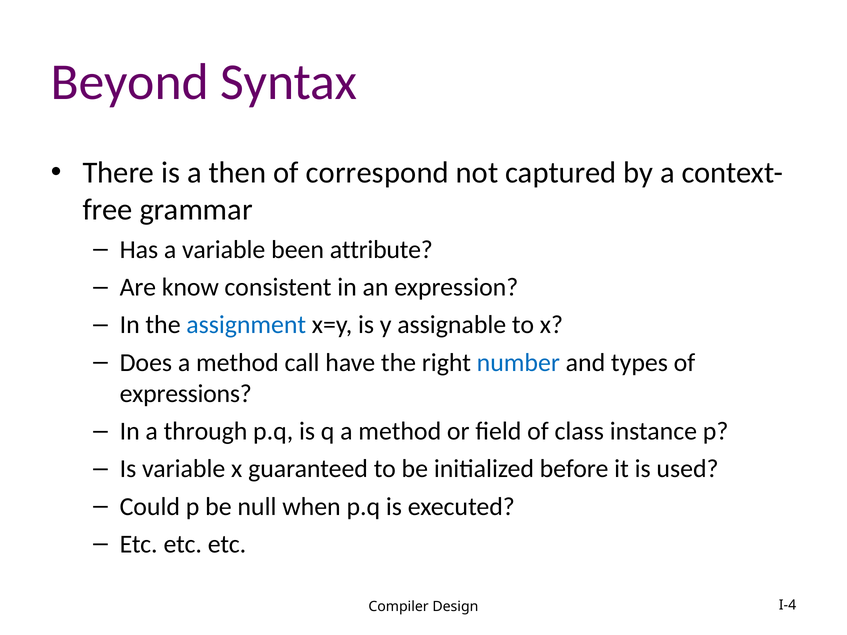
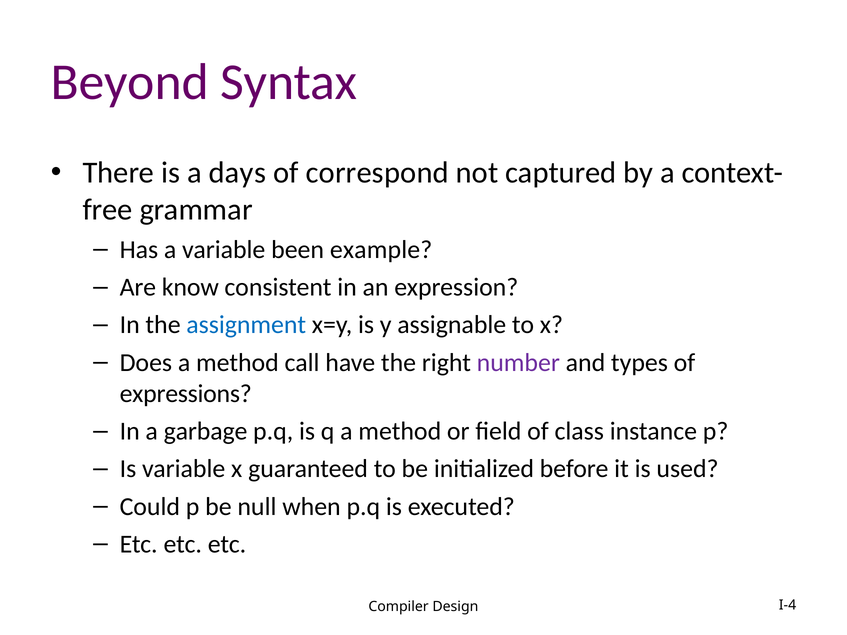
then: then -> days
attribute: attribute -> example
number colour: blue -> purple
through: through -> garbage
